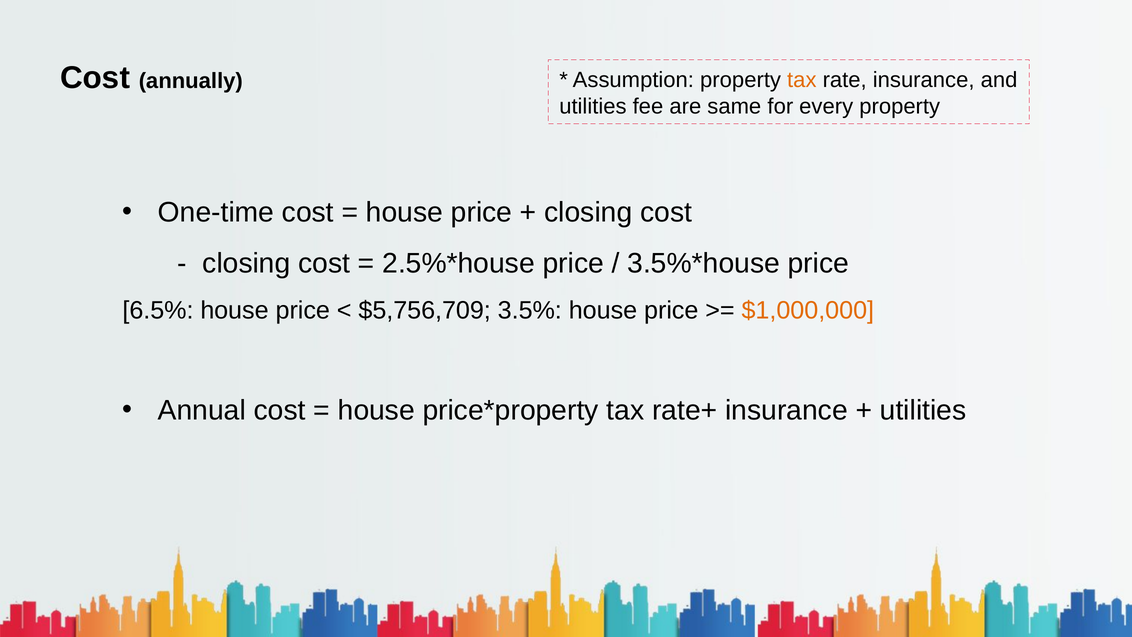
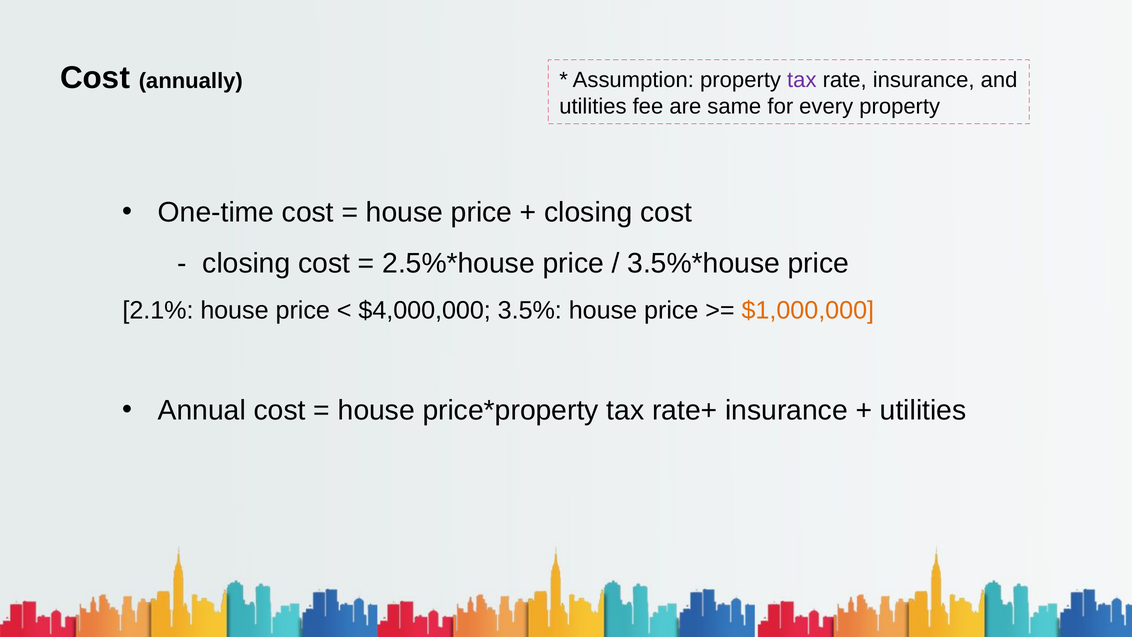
tax at (802, 80) colour: orange -> purple
6.5%: 6.5% -> 2.1%
$5,756,709: $5,756,709 -> $4,000,000
